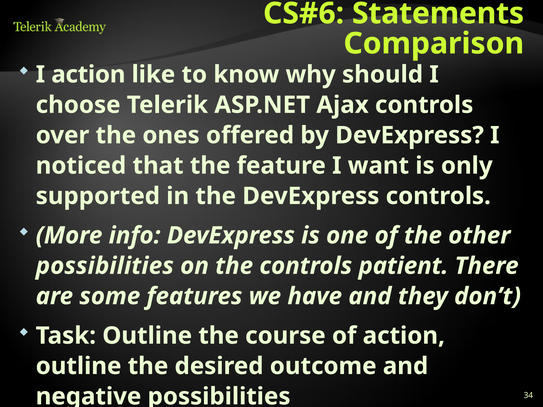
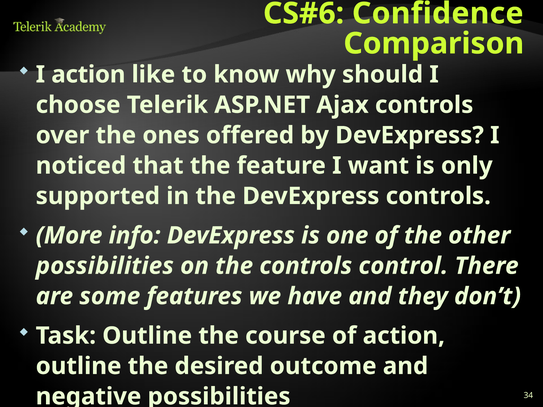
Statements: Statements -> Confidence
patient: patient -> control
